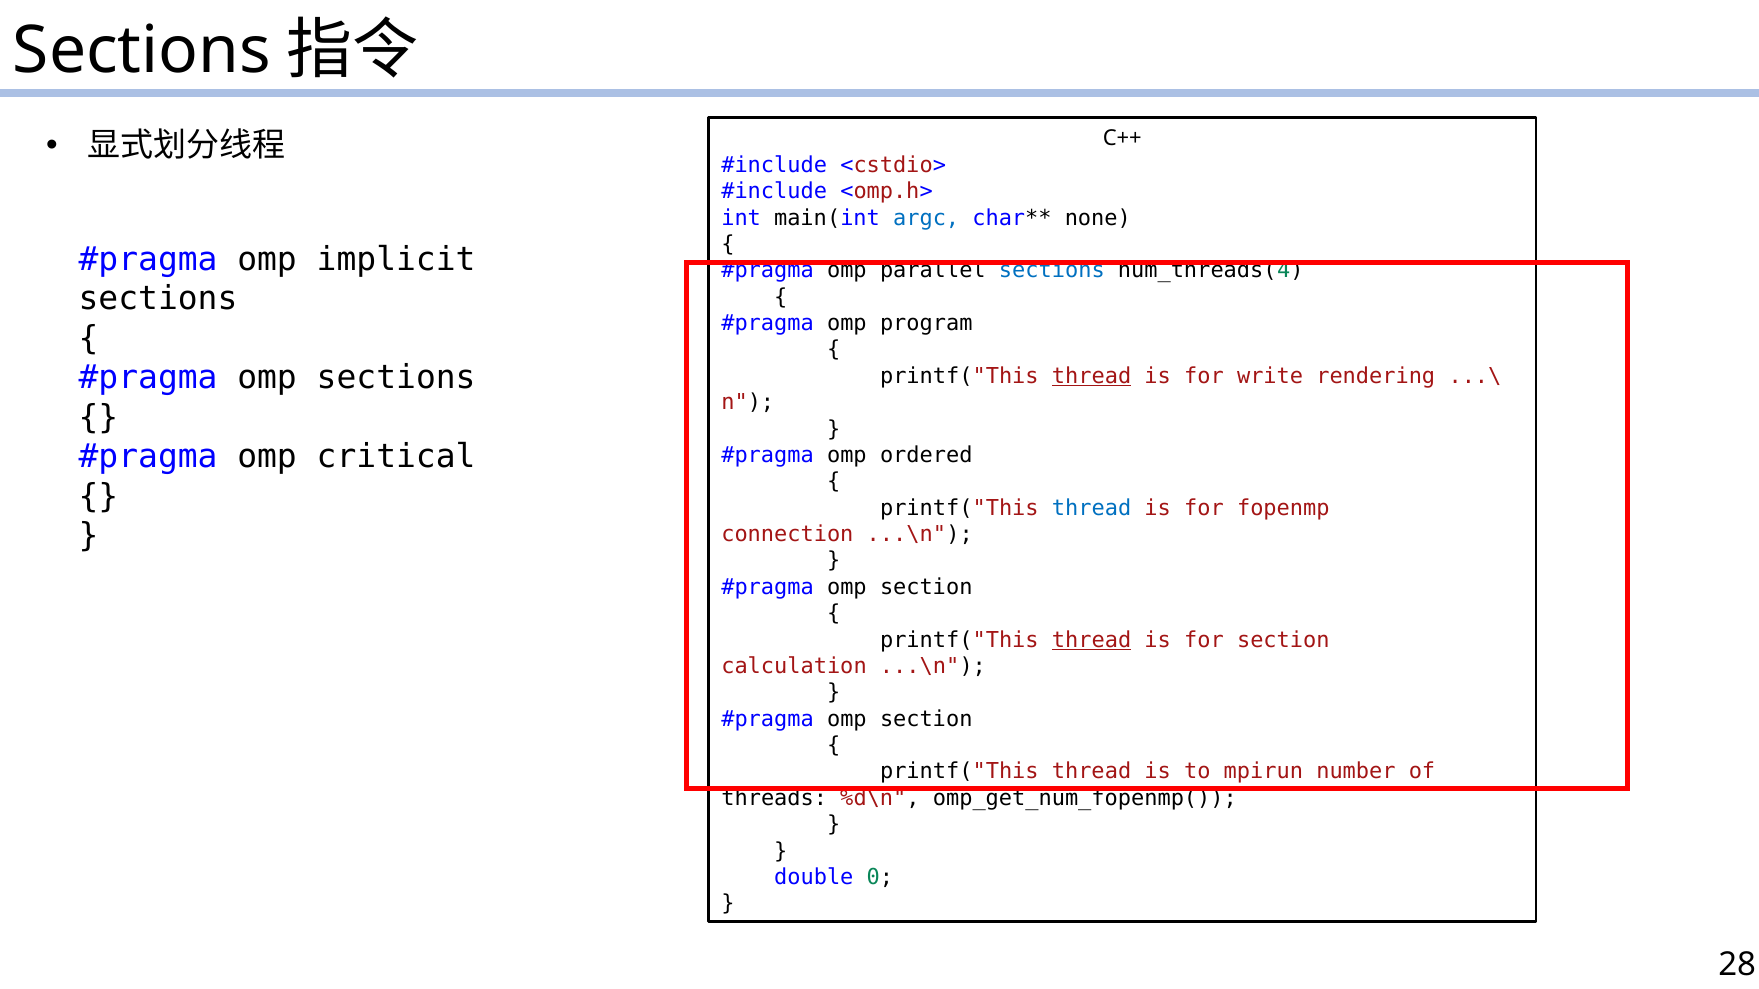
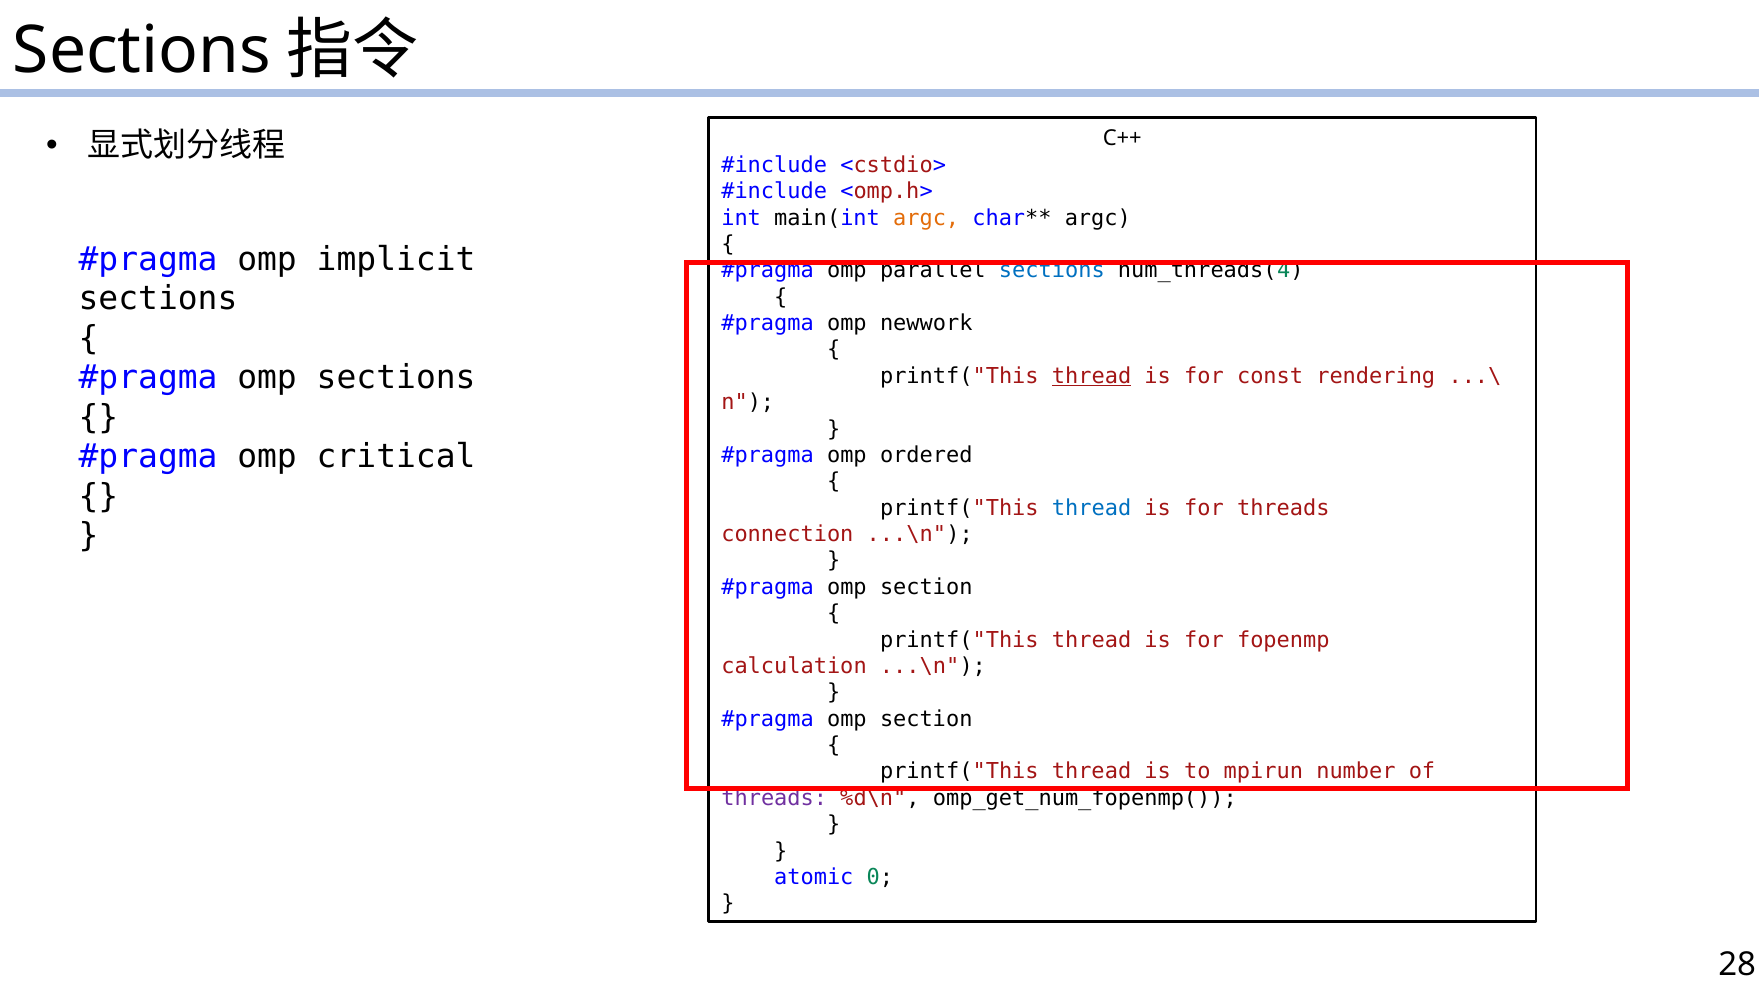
argc at (926, 218) colour: blue -> orange
none at (1098, 218): none -> argc
program: program -> newwork
write: write -> const
for fopenmp: fopenmp -> threads
thread at (1092, 640) underline: present -> none
for section: section -> fopenmp
threads at (774, 798) colour: black -> purple
double: double -> atomic
